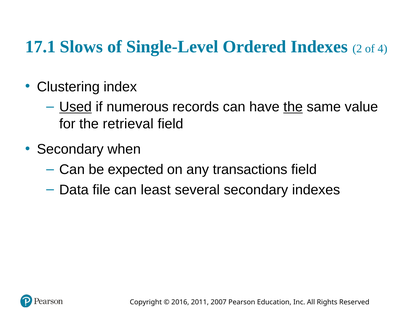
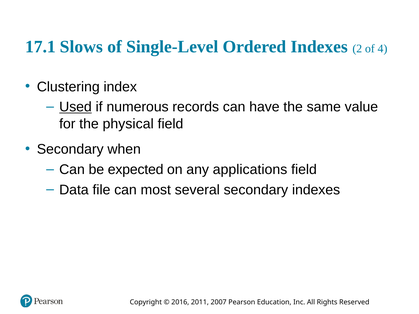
the at (293, 107) underline: present -> none
retrieval: retrieval -> physical
transactions: transactions -> applications
least: least -> most
